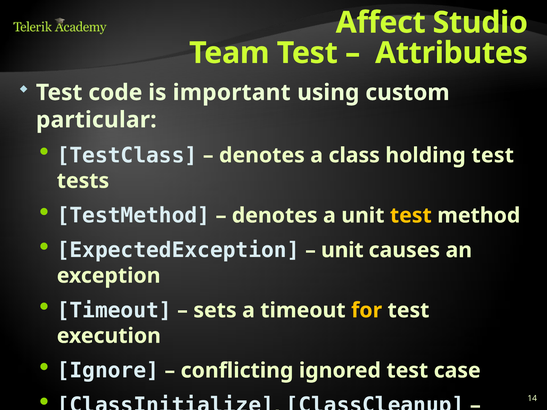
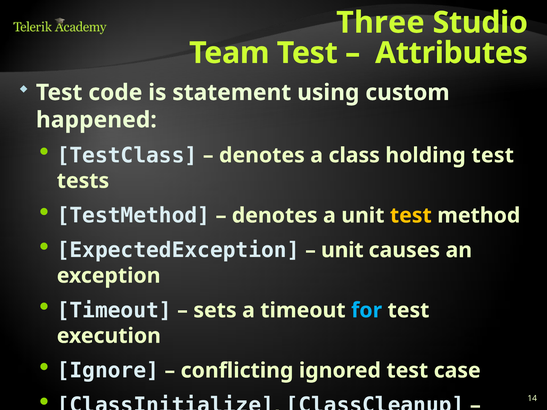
Affect: Affect -> Three
important: important -> statement
particular: particular -> happened
for at (367, 311) colour: yellow -> light blue
